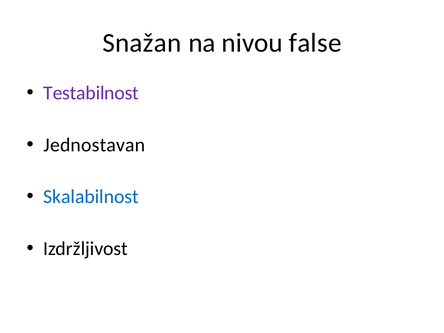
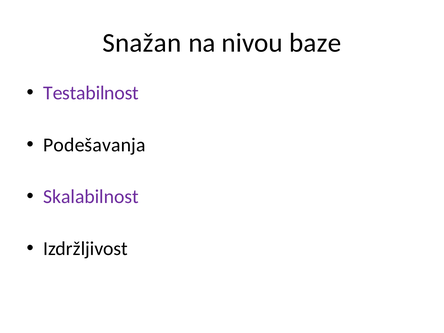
false: false -> baze
Jednostavan: Jednostavan -> Podešavanja
Skalabilnost colour: blue -> purple
